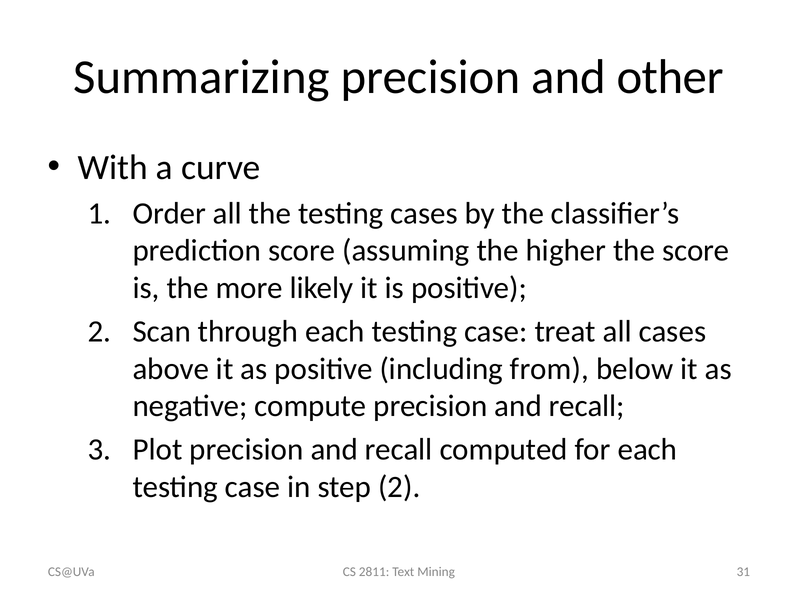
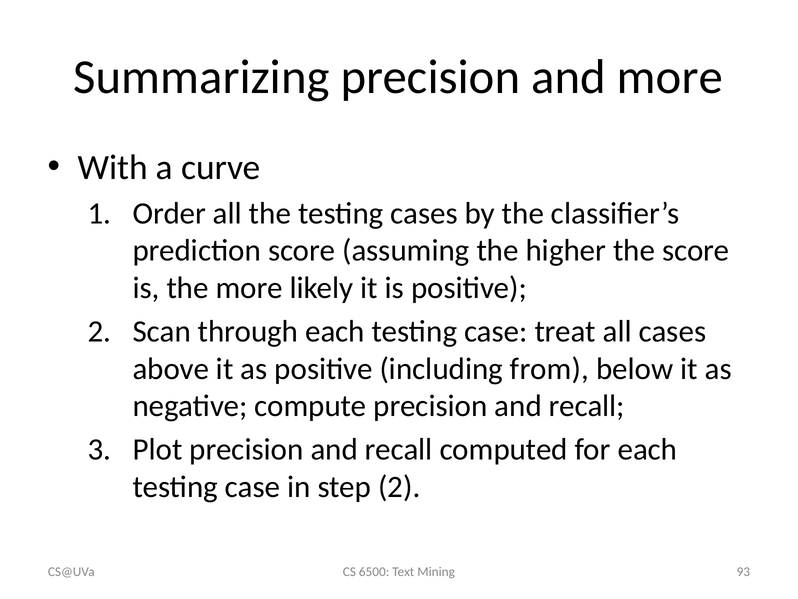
and other: other -> more
2811: 2811 -> 6500
31: 31 -> 93
